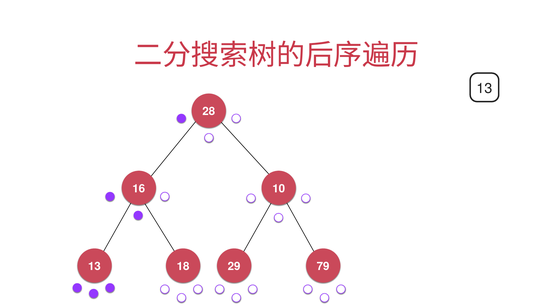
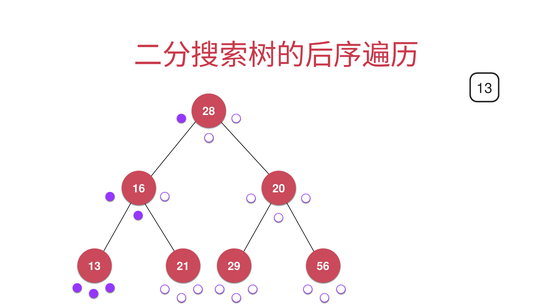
10: 10 -> 20
18: 18 -> 21
79: 79 -> 56
